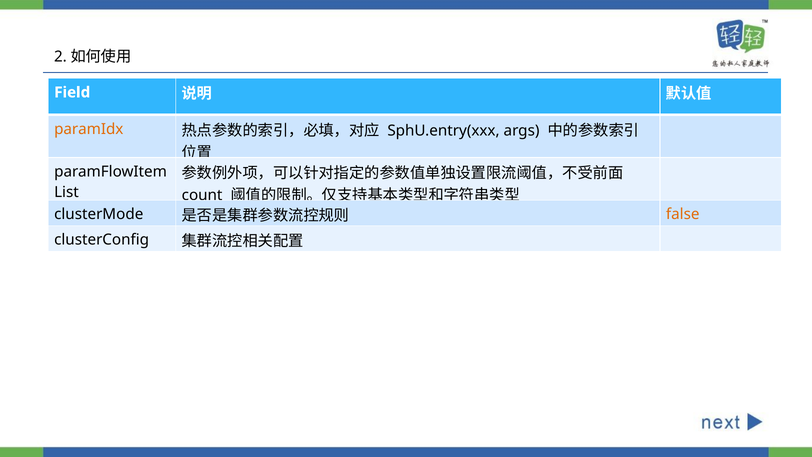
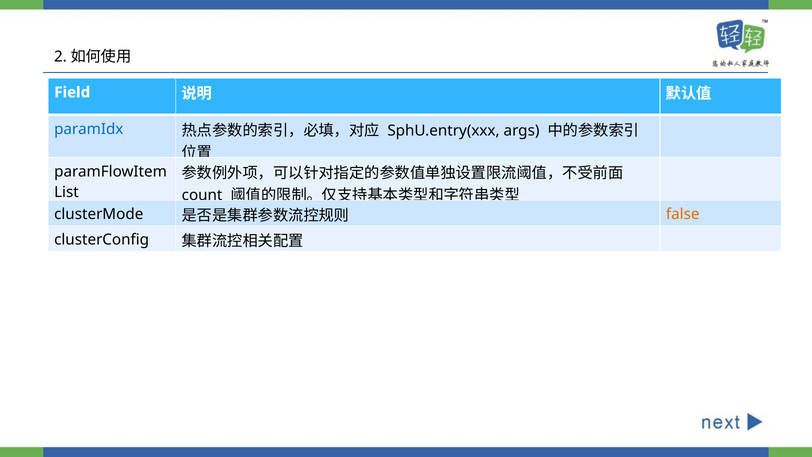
paramIdx colour: orange -> blue
